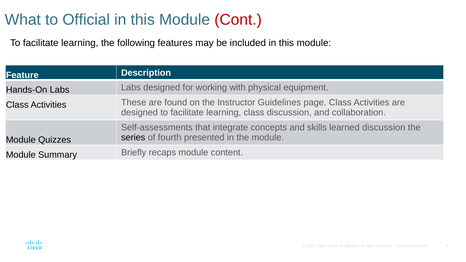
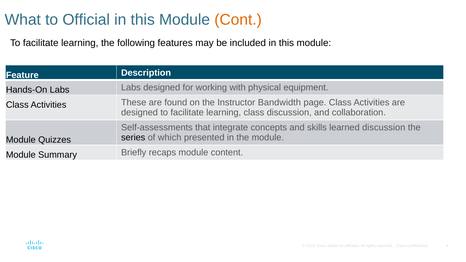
Cont colour: red -> orange
Guidelines: Guidelines -> Bandwidth
fourth: fourth -> which
